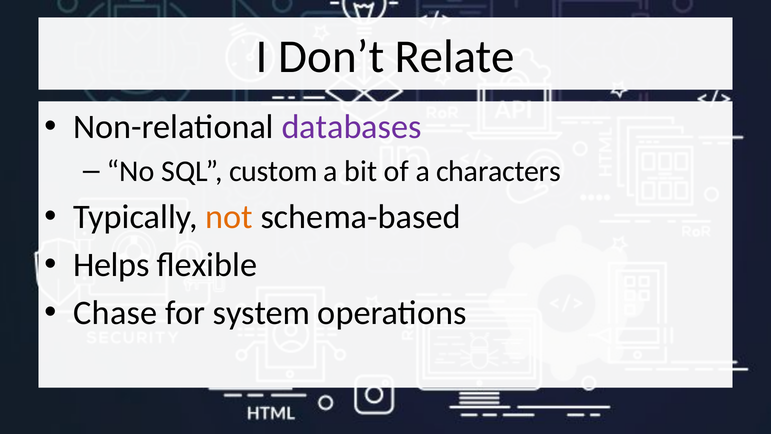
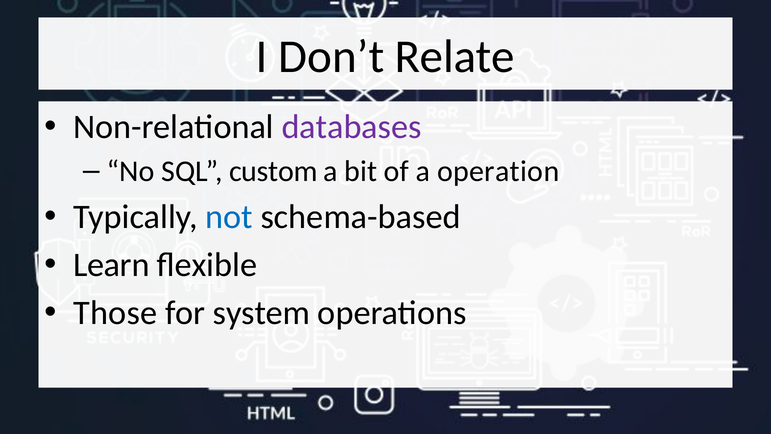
characters: characters -> operation
not colour: orange -> blue
Helps: Helps -> Learn
Chase: Chase -> Those
